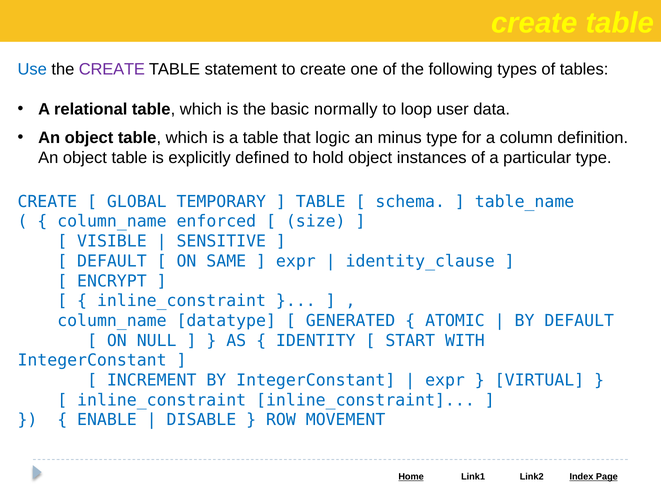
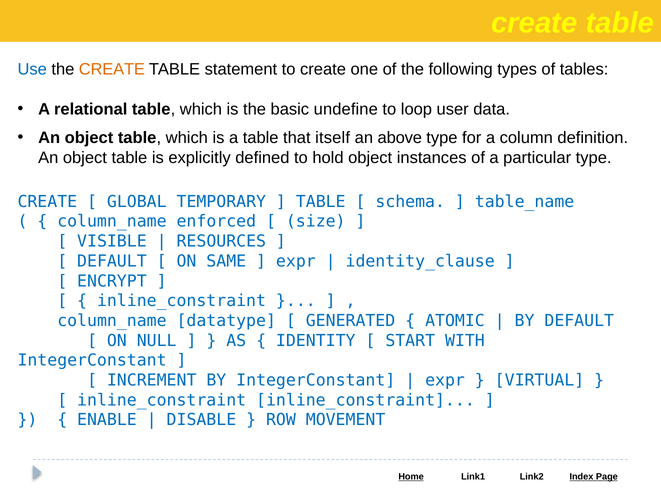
CREATE at (112, 69) colour: purple -> orange
normally: normally -> undefine
logic: logic -> itself
minus: minus -> above
SENSITIVE: SENSITIVE -> RESOURCES
